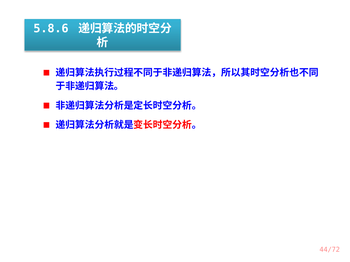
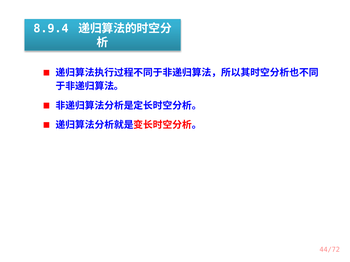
5.8.6: 5.8.6 -> 8.9.4
